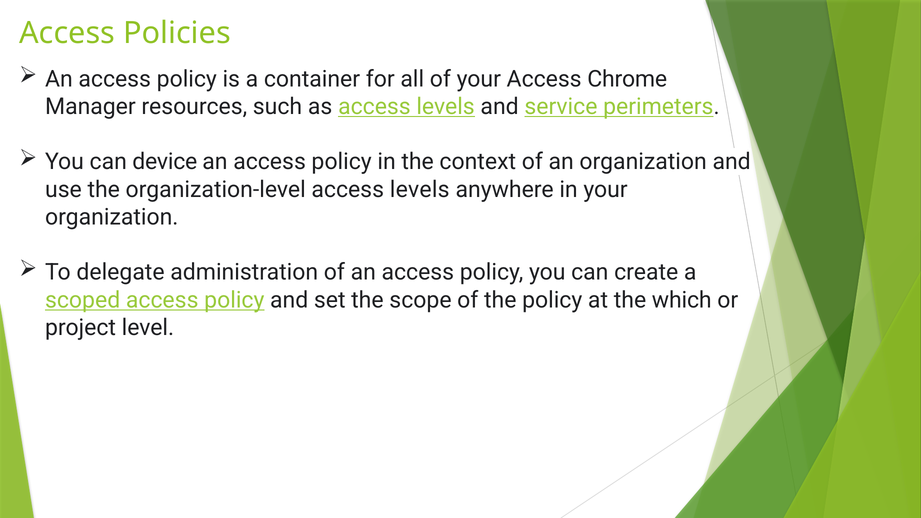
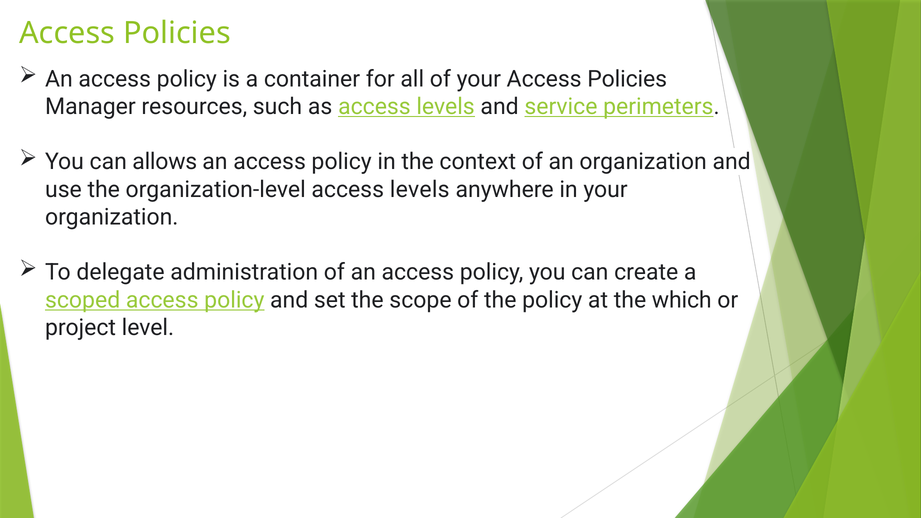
your Access Chrome: Chrome -> Policies
device: device -> allows
